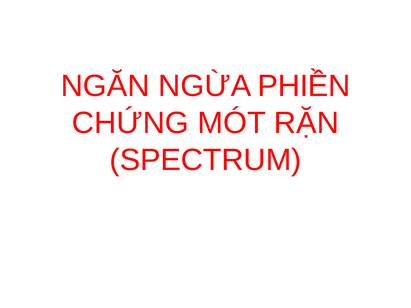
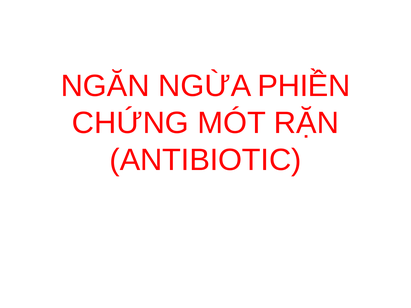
SPECTRUM: SPECTRUM -> ANTIBIOTIC
